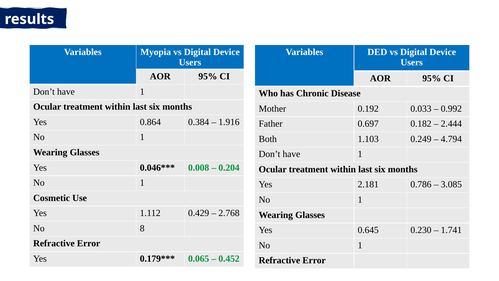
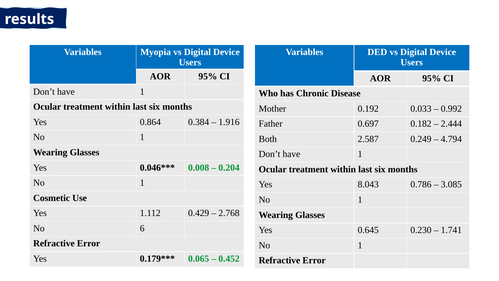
1.103: 1.103 -> 2.587
2.181: 2.181 -> 8.043
8: 8 -> 6
